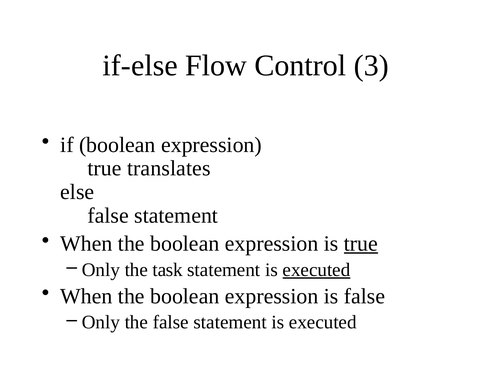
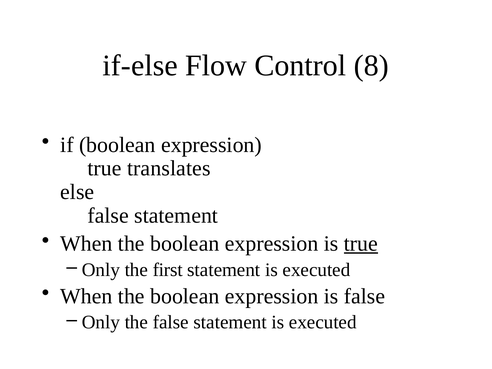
3: 3 -> 8
task: task -> first
executed at (316, 270) underline: present -> none
